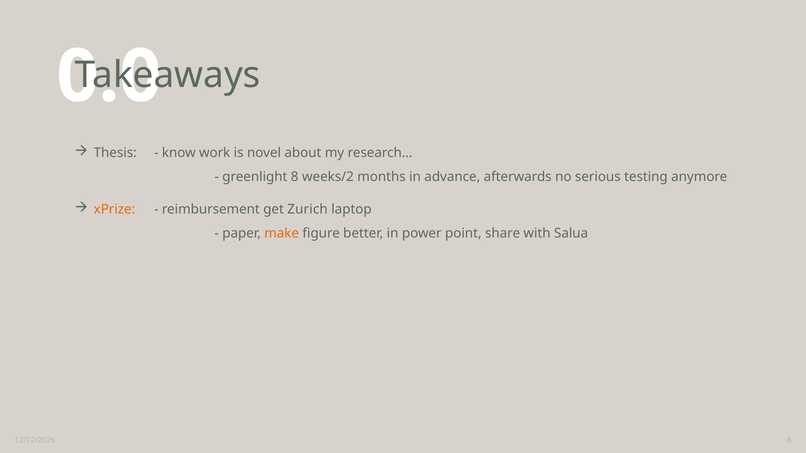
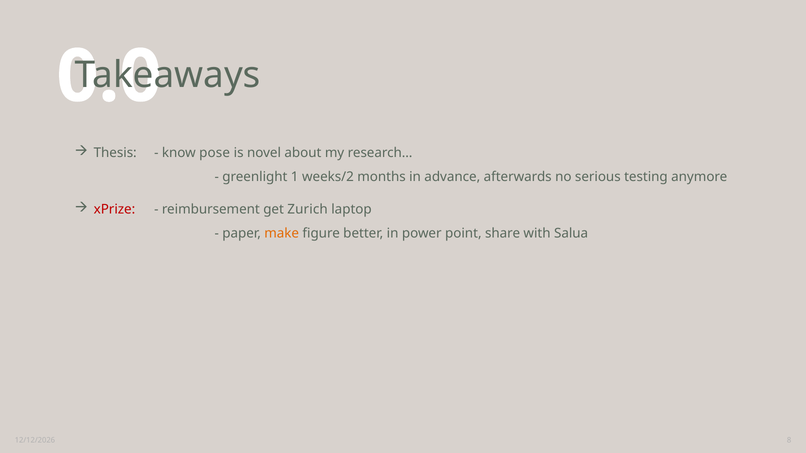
work: work -> pose
greenlight 8: 8 -> 1
xPrize colour: orange -> red
